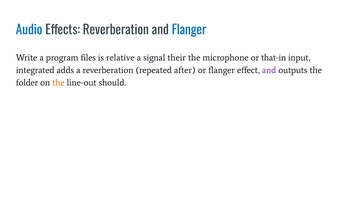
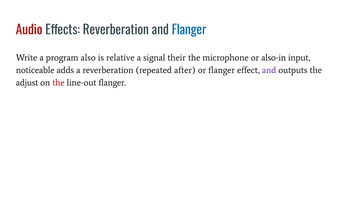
Audio colour: blue -> red
files: files -> also
that-in: that-in -> also-in
integrated: integrated -> noticeable
folder: folder -> adjust
the at (58, 83) colour: orange -> red
line-out should: should -> flanger
